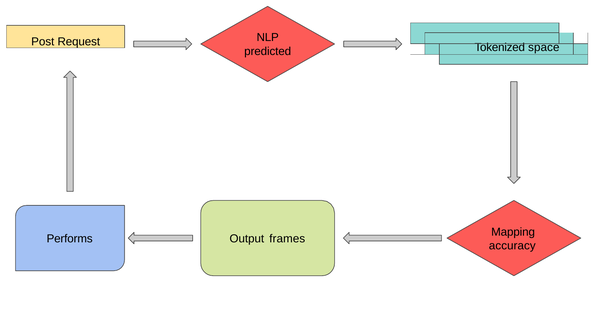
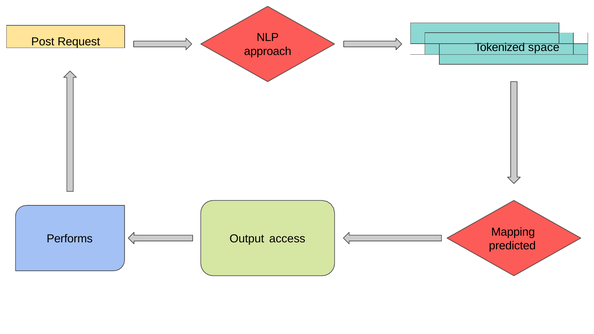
predicted: predicted -> approach
frames: frames -> access
accuracy: accuracy -> predicted
